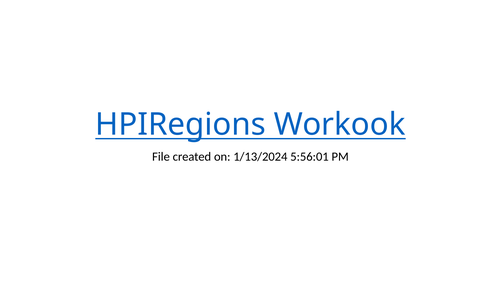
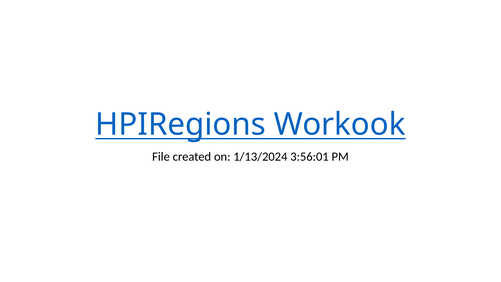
5:56:01: 5:56:01 -> 3:56:01
